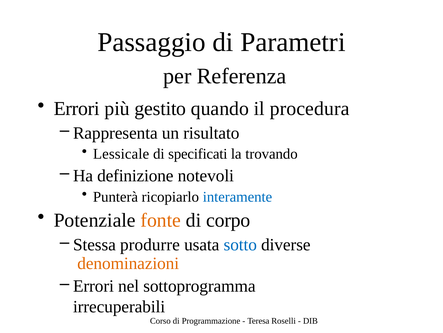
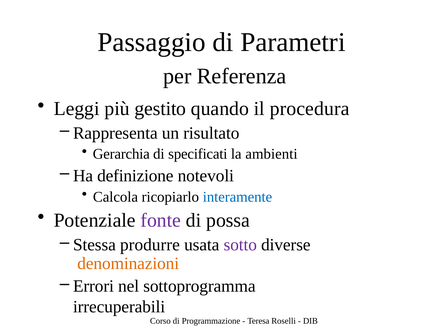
Errori at (77, 108): Errori -> Leggi
Lessicale: Lessicale -> Gerarchia
trovando: trovando -> ambienti
Punterà: Punterà -> Calcola
fonte colour: orange -> purple
corpo: corpo -> possa
sotto colour: blue -> purple
